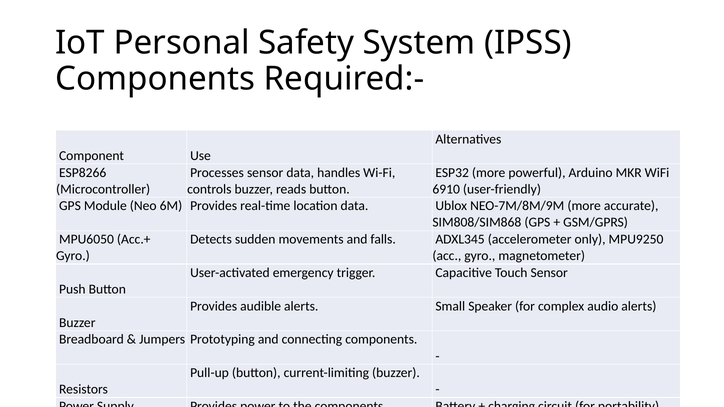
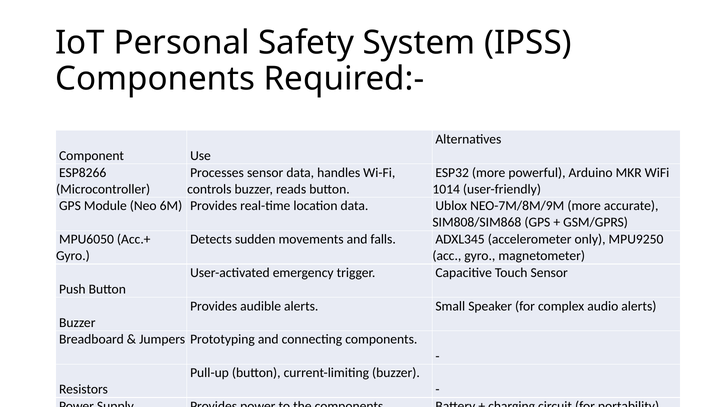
6910: 6910 -> 1014
